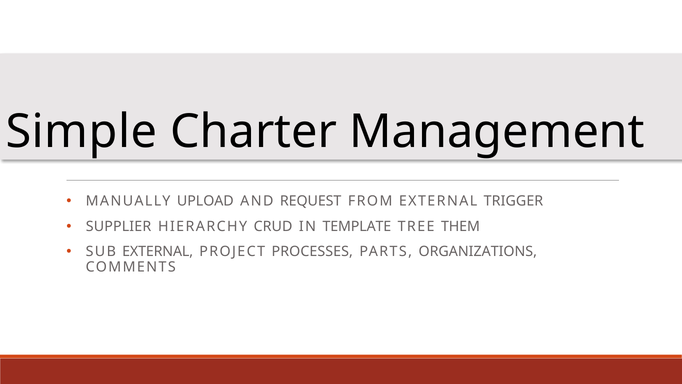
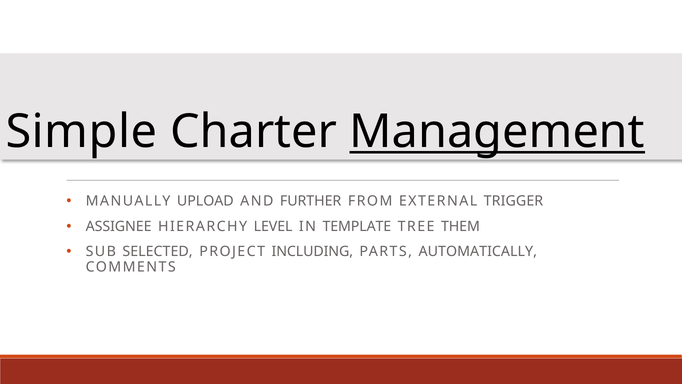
Management underline: none -> present
REQUEST: REQUEST -> FURTHER
SUPPLIER: SUPPLIER -> ASSIGNEE
CRUD: CRUD -> LEVEL
SUB EXTERNAL: EXTERNAL -> SELECTED
PROCESSES: PROCESSES -> INCLUDING
ORGANIZATIONS: ORGANIZATIONS -> AUTOMATICALLY
